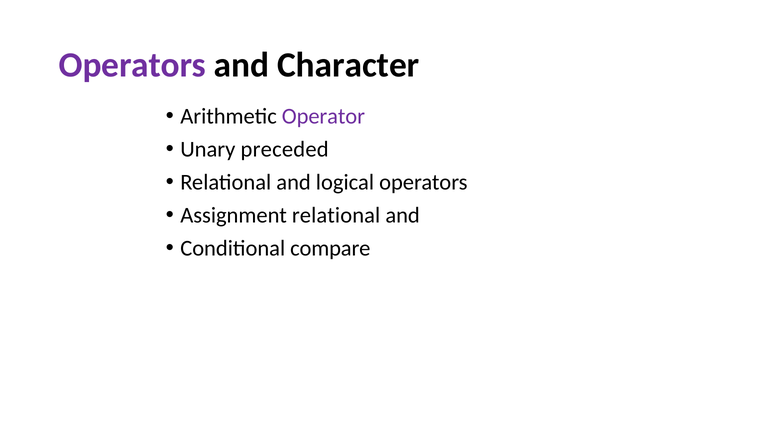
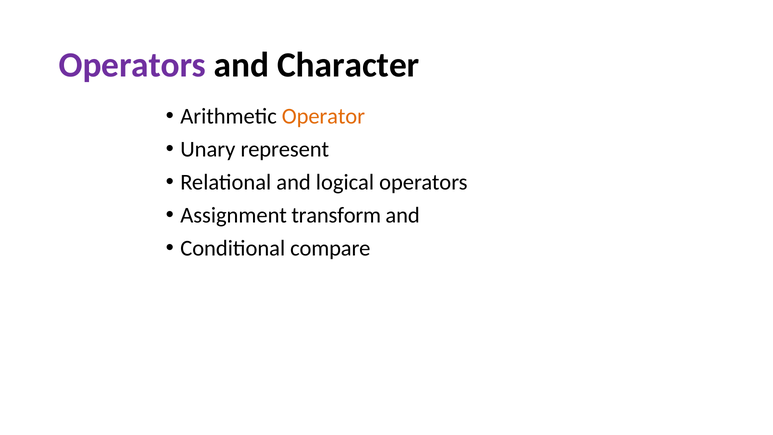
Operator colour: purple -> orange
preceded: preceded -> represent
Assignment relational: relational -> transform
